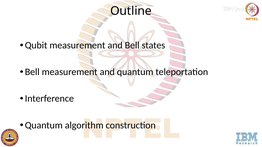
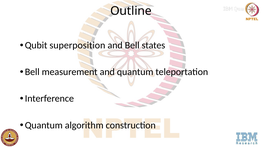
Qubit measurement: measurement -> superposition
